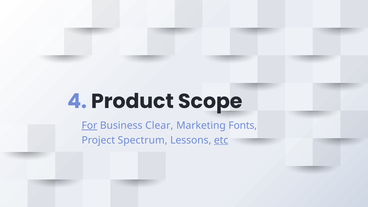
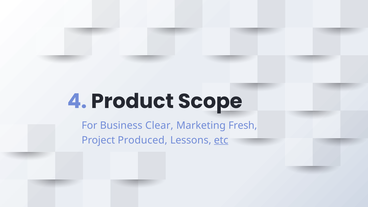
For underline: present -> none
Fonts: Fonts -> Fresh
Spectrum: Spectrum -> Produced
